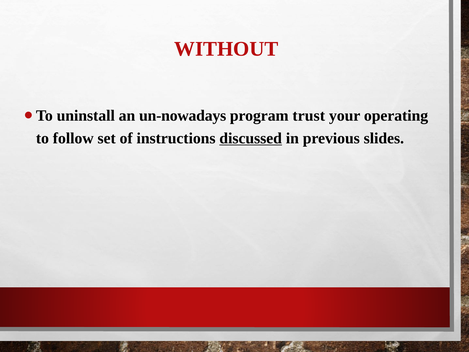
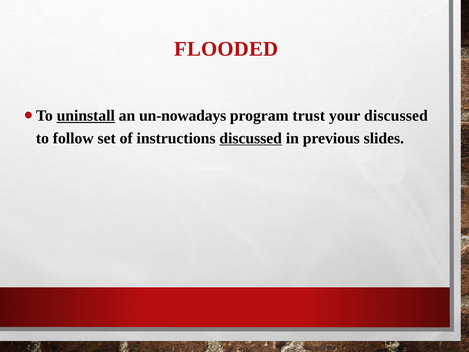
WITHOUT: WITHOUT -> FLOODED
uninstall underline: none -> present
your operating: operating -> discussed
